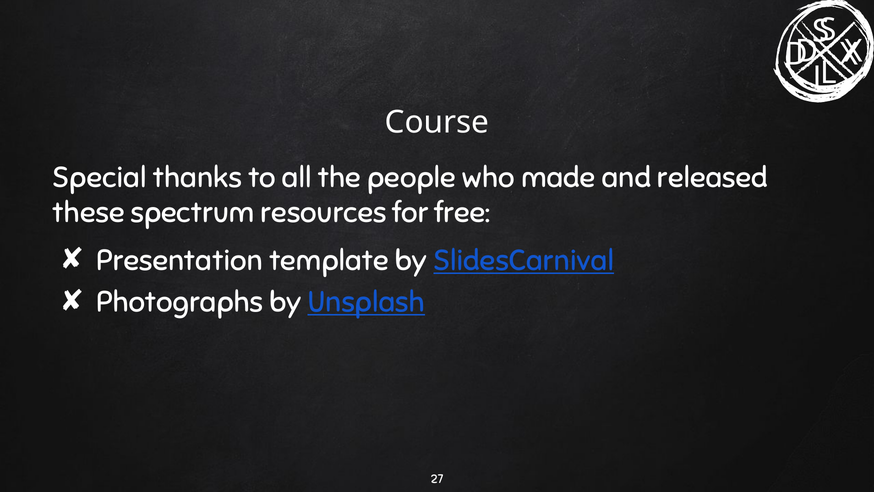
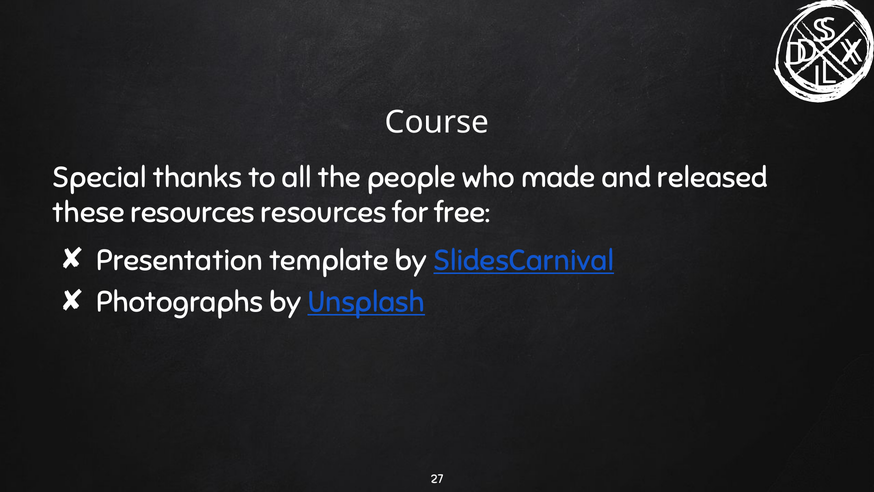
these spectrum: spectrum -> resources
